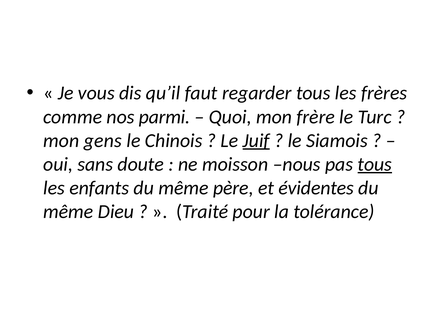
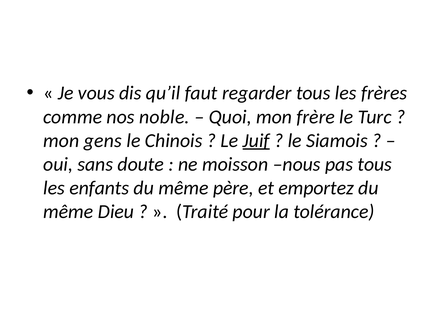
parmi: parmi -> noble
tous at (375, 164) underline: present -> none
évidentes: évidentes -> emportez
